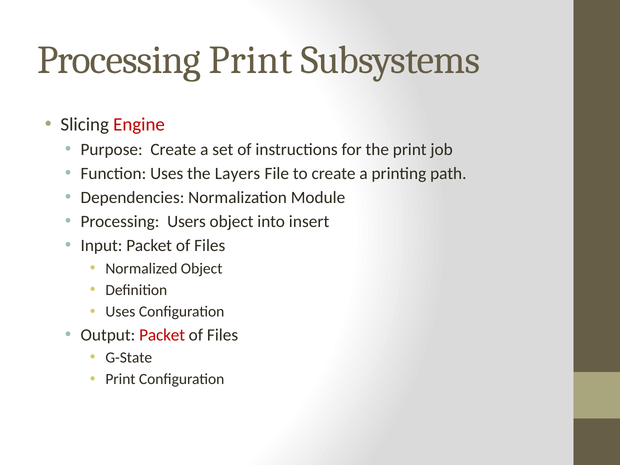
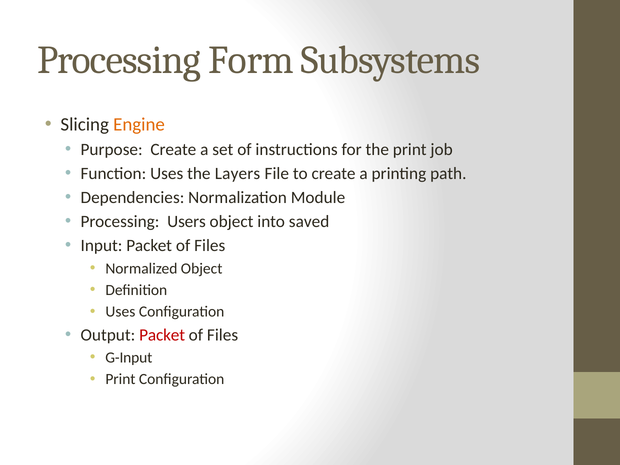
Processing Print: Print -> Form
Engine colour: red -> orange
insert: insert -> saved
G-State: G-State -> G-Input
